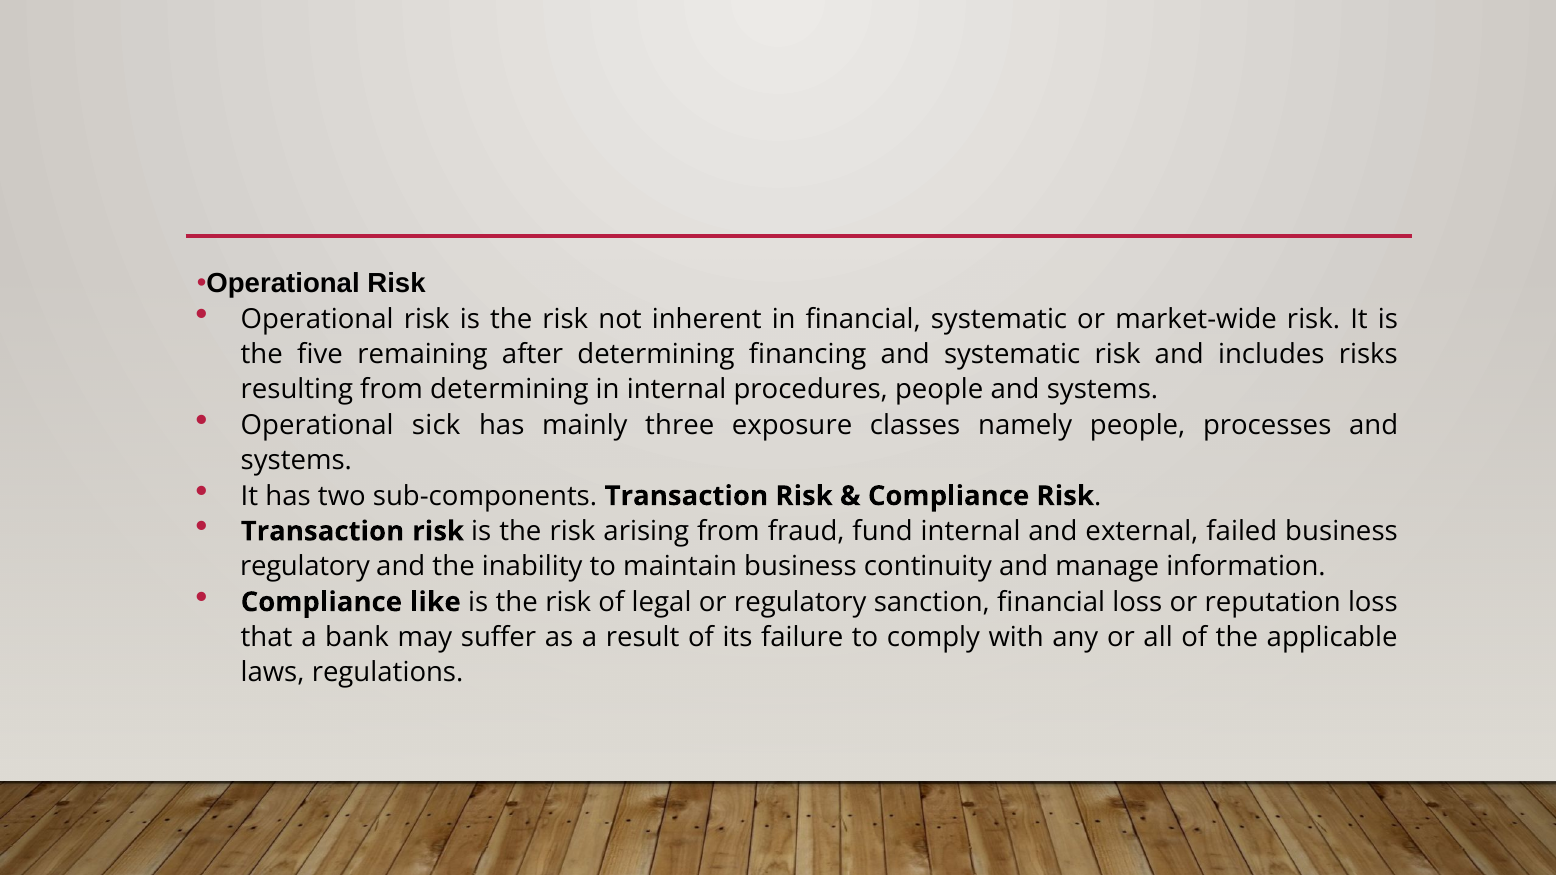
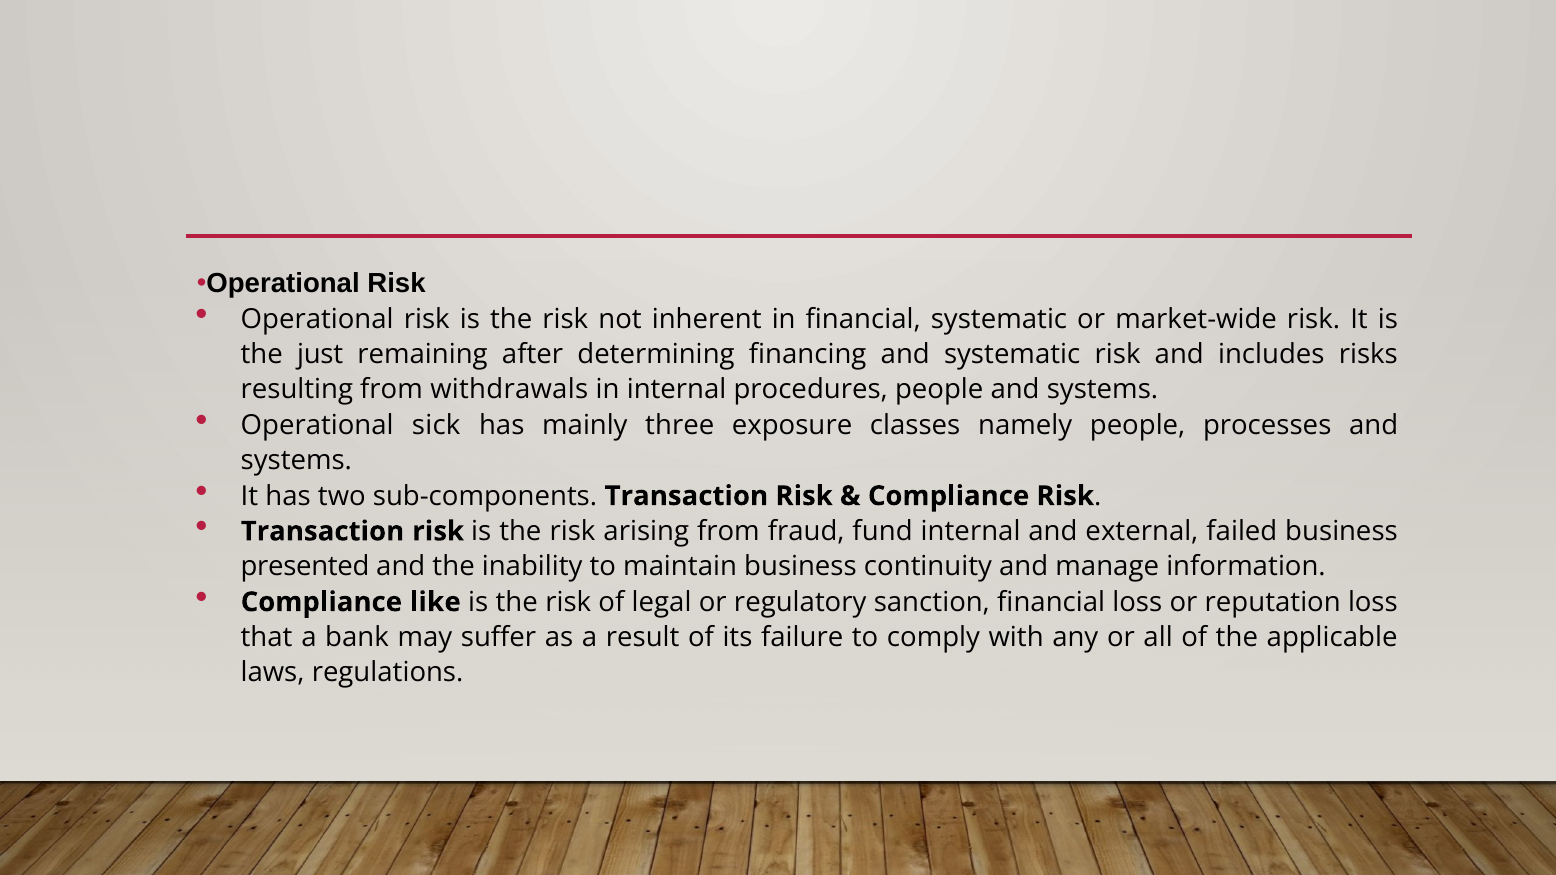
five: five -> just
from determining: determining -> withdrawals
regulatory at (305, 567): regulatory -> presented
